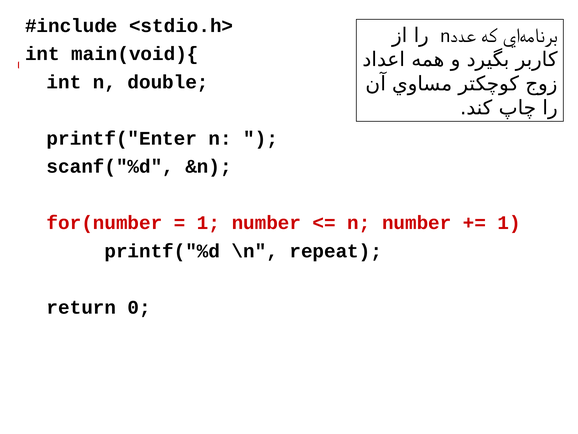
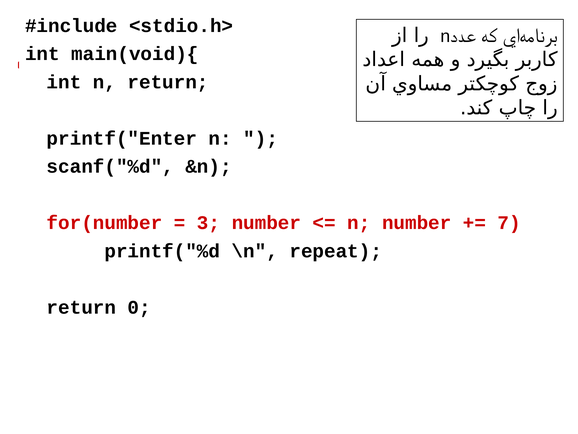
n double: double -> return
1 at (209, 223): 1 -> 3
1 at (509, 223): 1 -> 7
